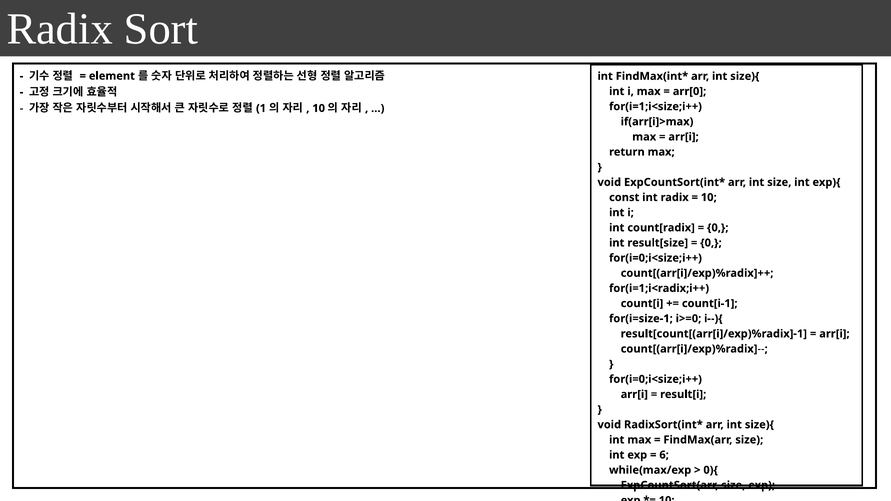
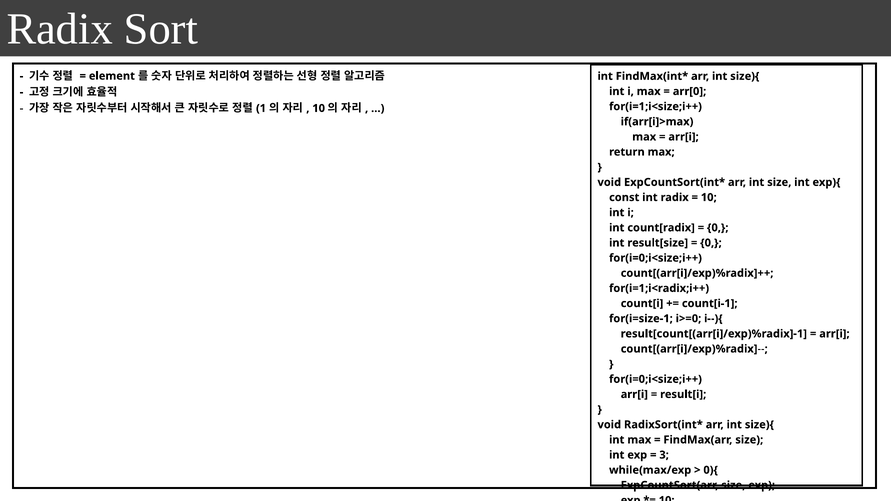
6: 6 -> 3
